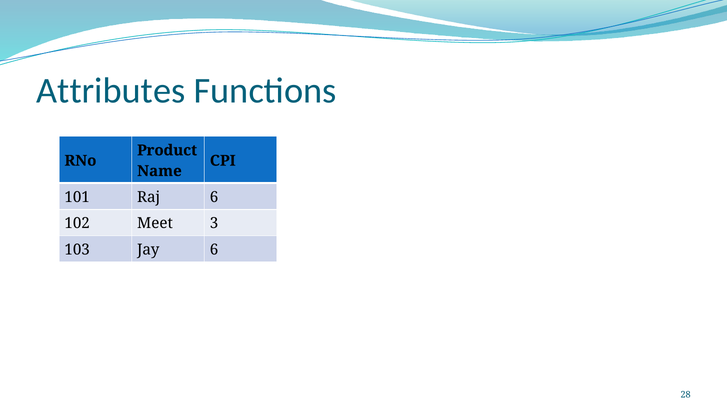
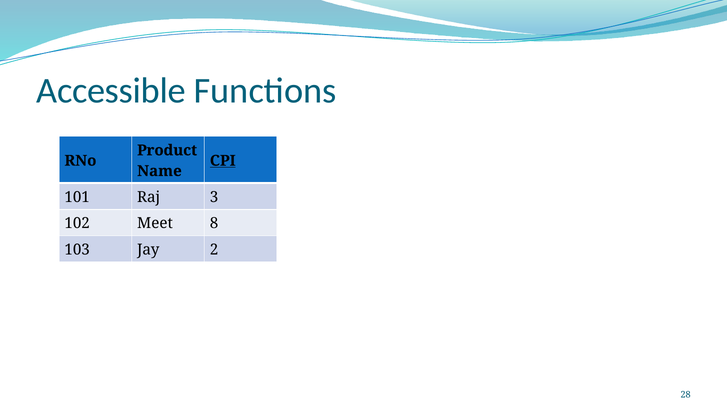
Attributes: Attributes -> Accessible
CPI underline: none -> present
Raj 6: 6 -> 3
3: 3 -> 8
Jay 6: 6 -> 2
